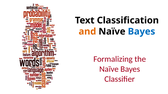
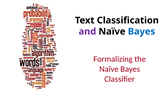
and colour: orange -> purple
